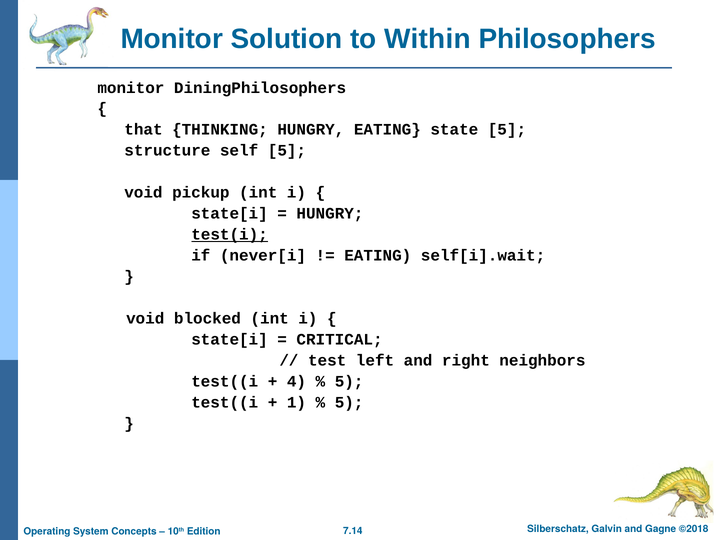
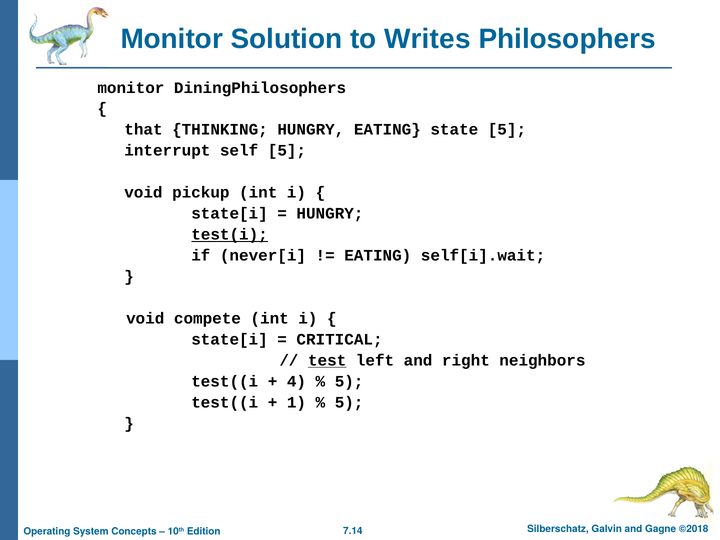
Within: Within -> Writes
structure: structure -> interrupt
blocked: blocked -> compete
test underline: none -> present
